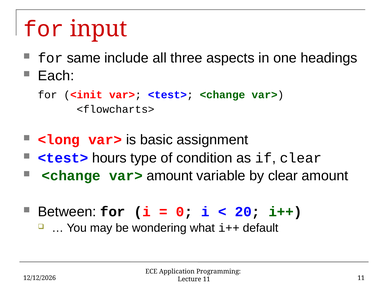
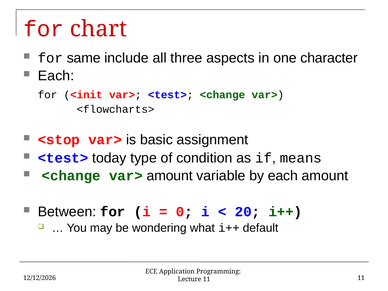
input: input -> chart
headings: headings -> character
<long: <long -> <stop
hours: hours -> today
clear at (301, 158): clear -> means
by clear: clear -> each
